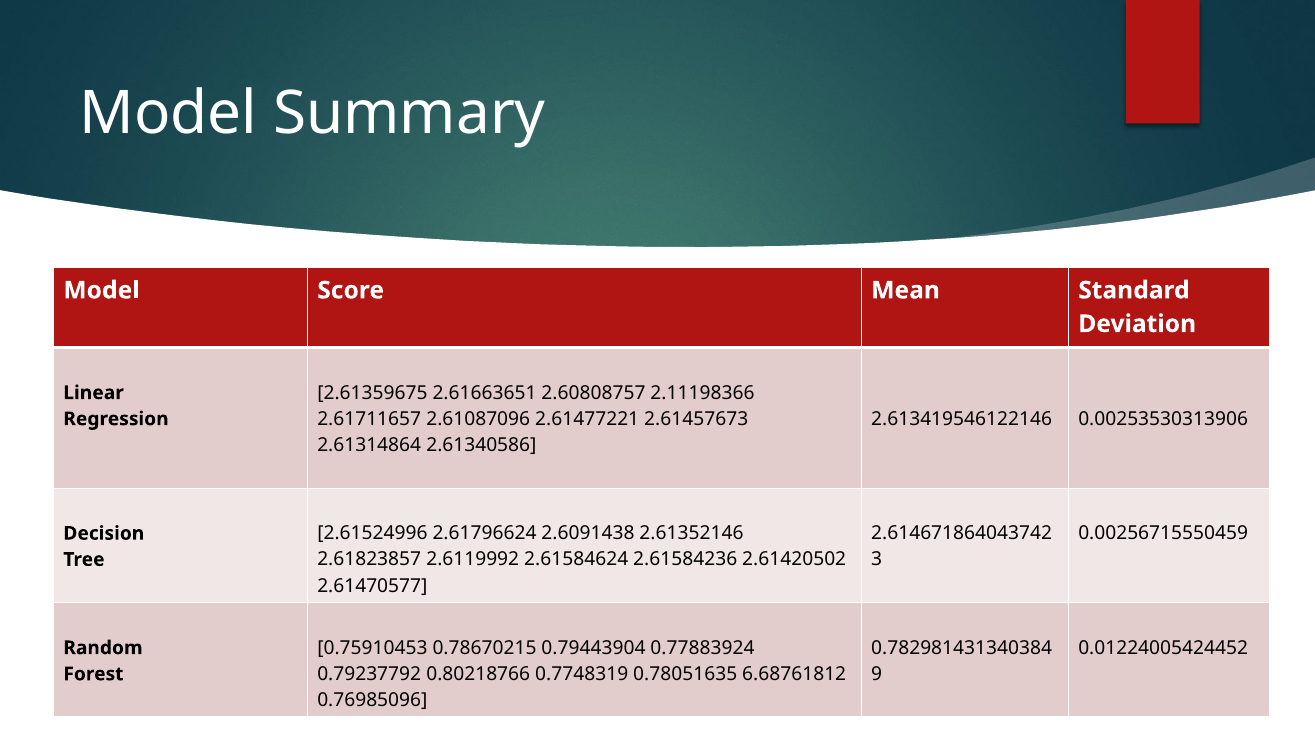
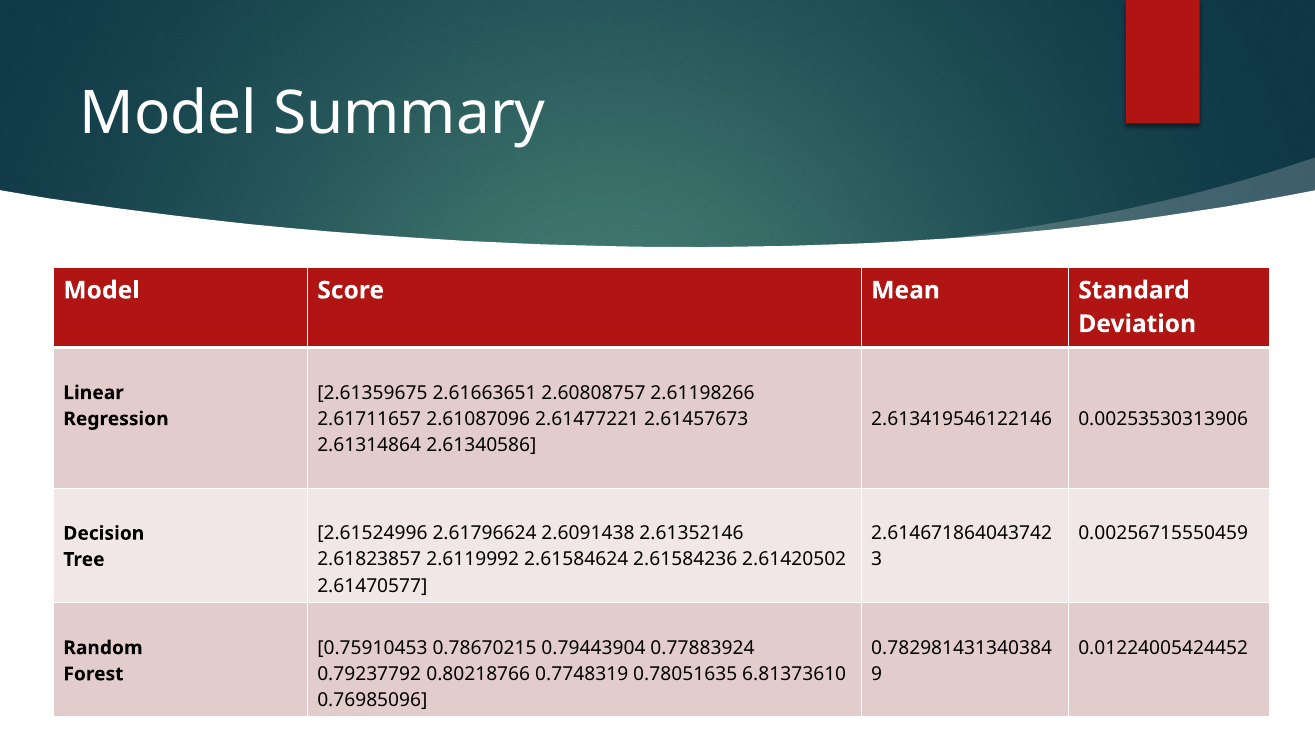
2.11198366: 2.11198366 -> 2.61198266
6.68761812: 6.68761812 -> 6.81373610
